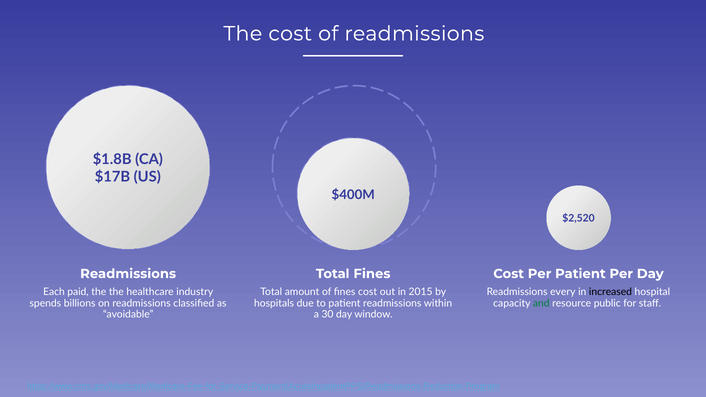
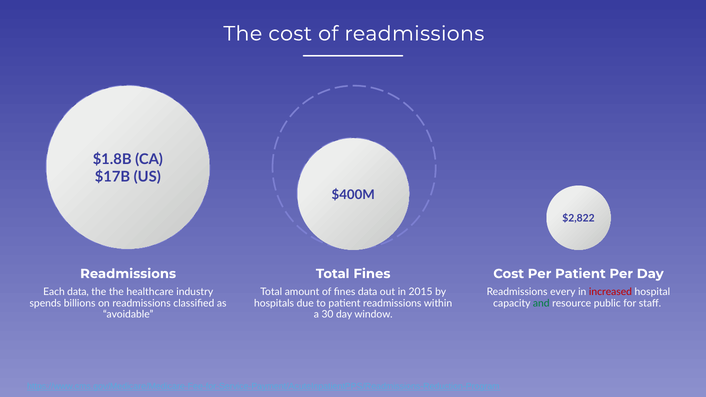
$2,520: $2,520 -> $2,822
Each paid: paid -> data
fines cost: cost -> data
increased colour: black -> red
